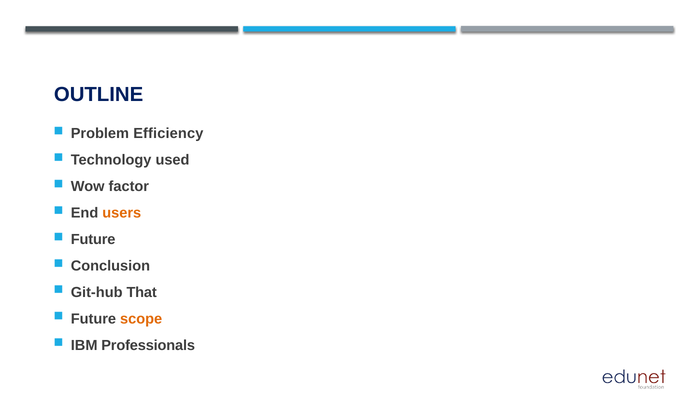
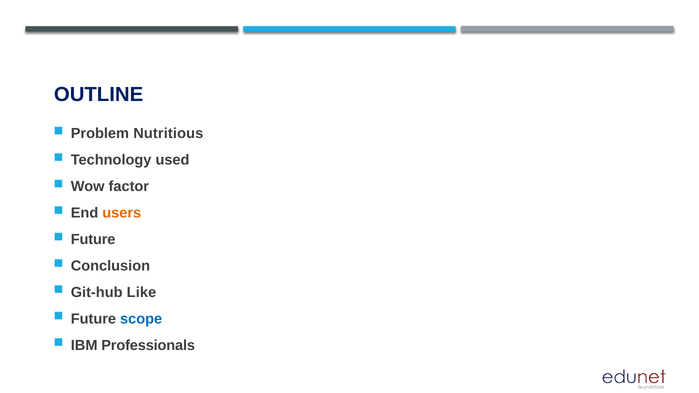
Efficiency: Efficiency -> Nutritious
That: That -> Like
scope colour: orange -> blue
